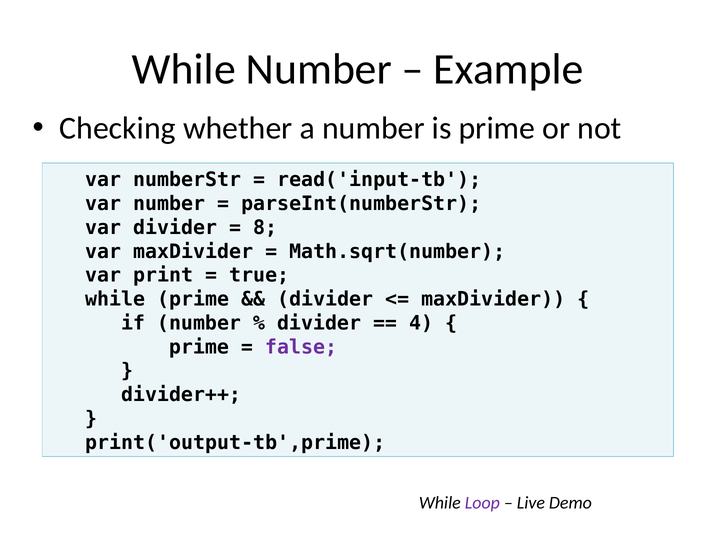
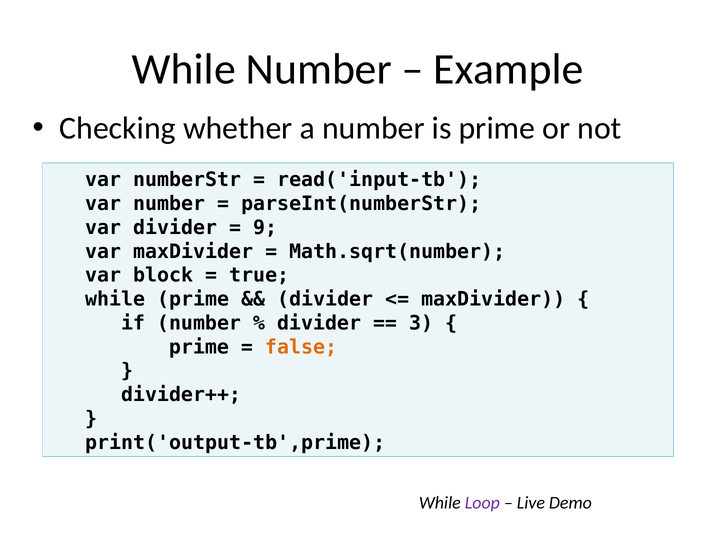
8: 8 -> 9
print: print -> block
4: 4 -> 3
false colour: purple -> orange
